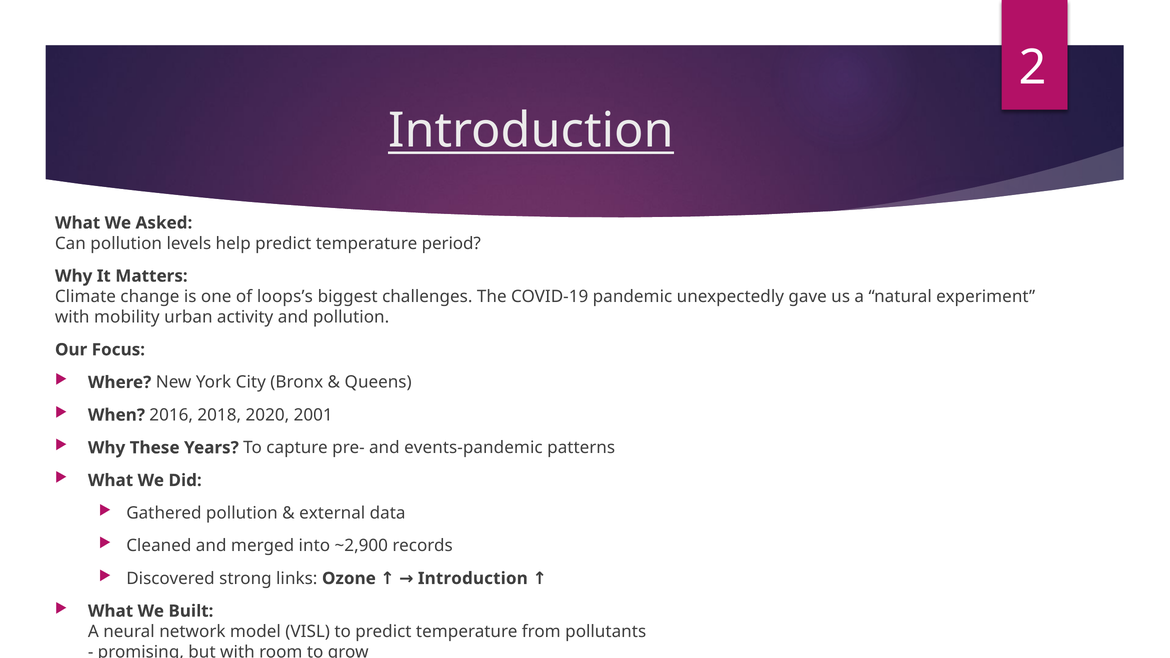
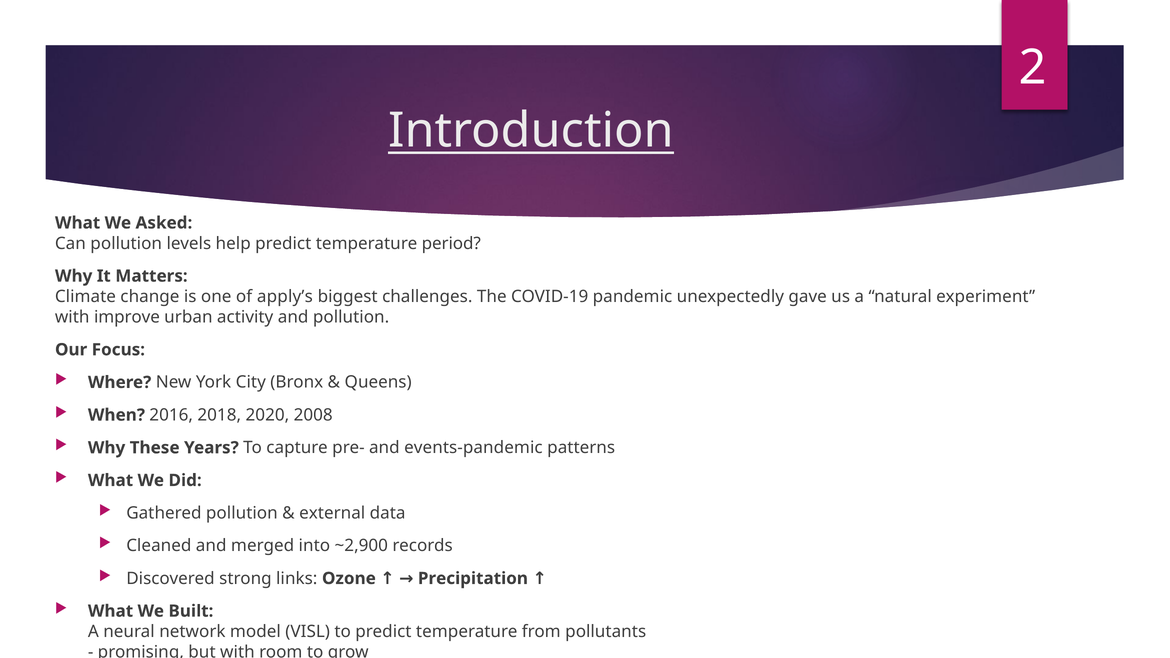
loops’s: loops’s -> apply’s
mobility: mobility -> improve
2001: 2001 -> 2008
Ozone Introduction: Introduction -> Precipitation
